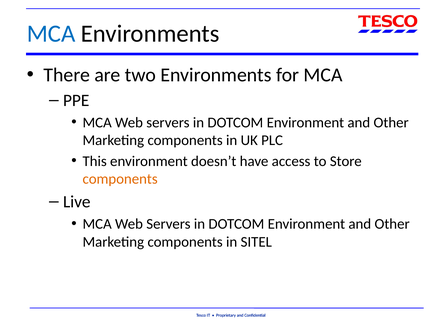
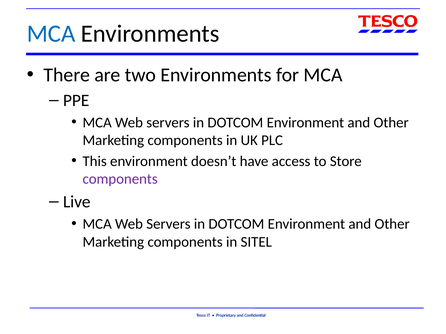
components at (120, 179) colour: orange -> purple
